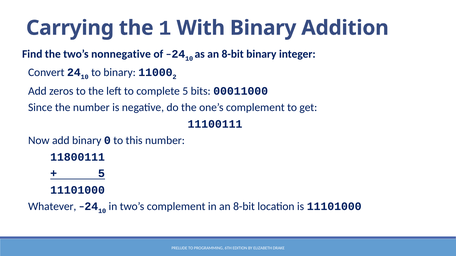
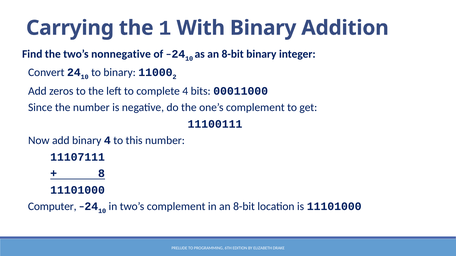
complete 5: 5 -> 4
binary 0: 0 -> 4
11800111: 11800111 -> 11107111
5 at (101, 174): 5 -> 8
Whatever: Whatever -> Computer
